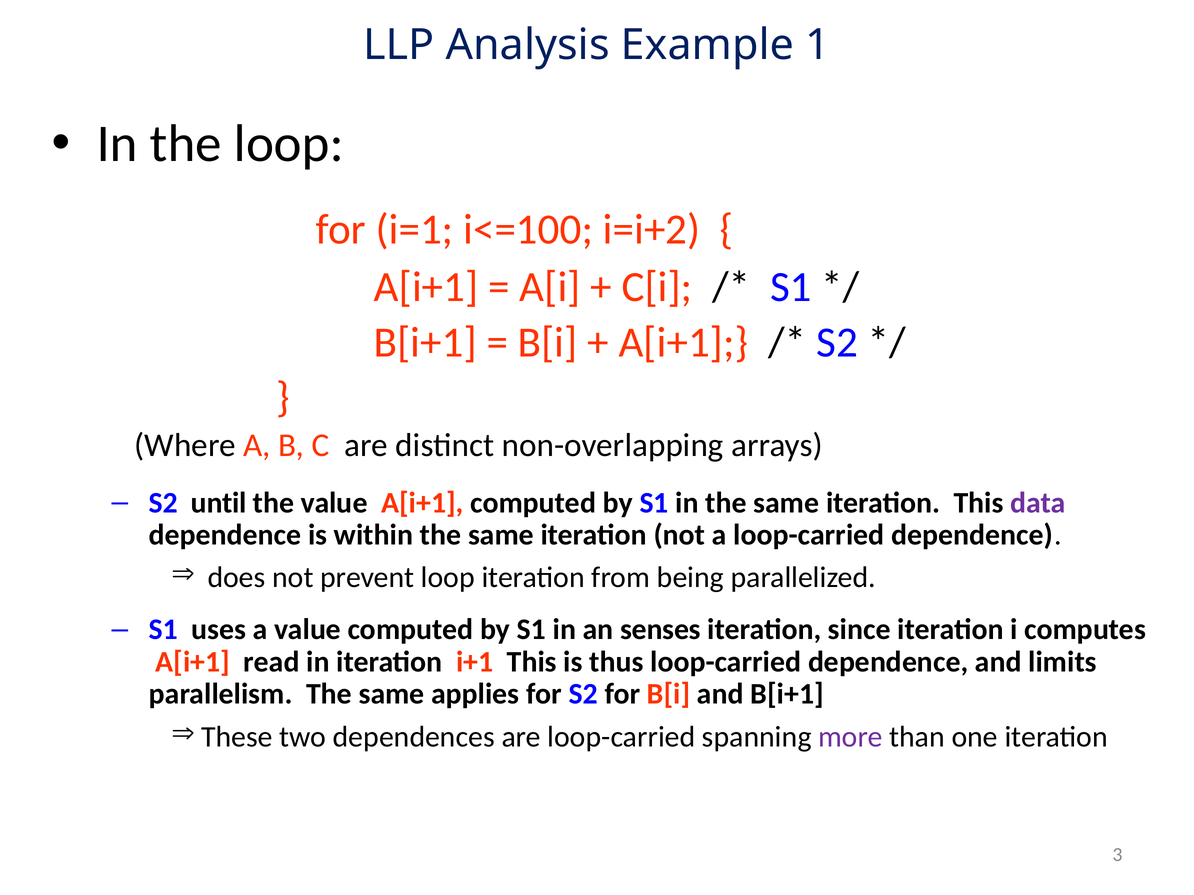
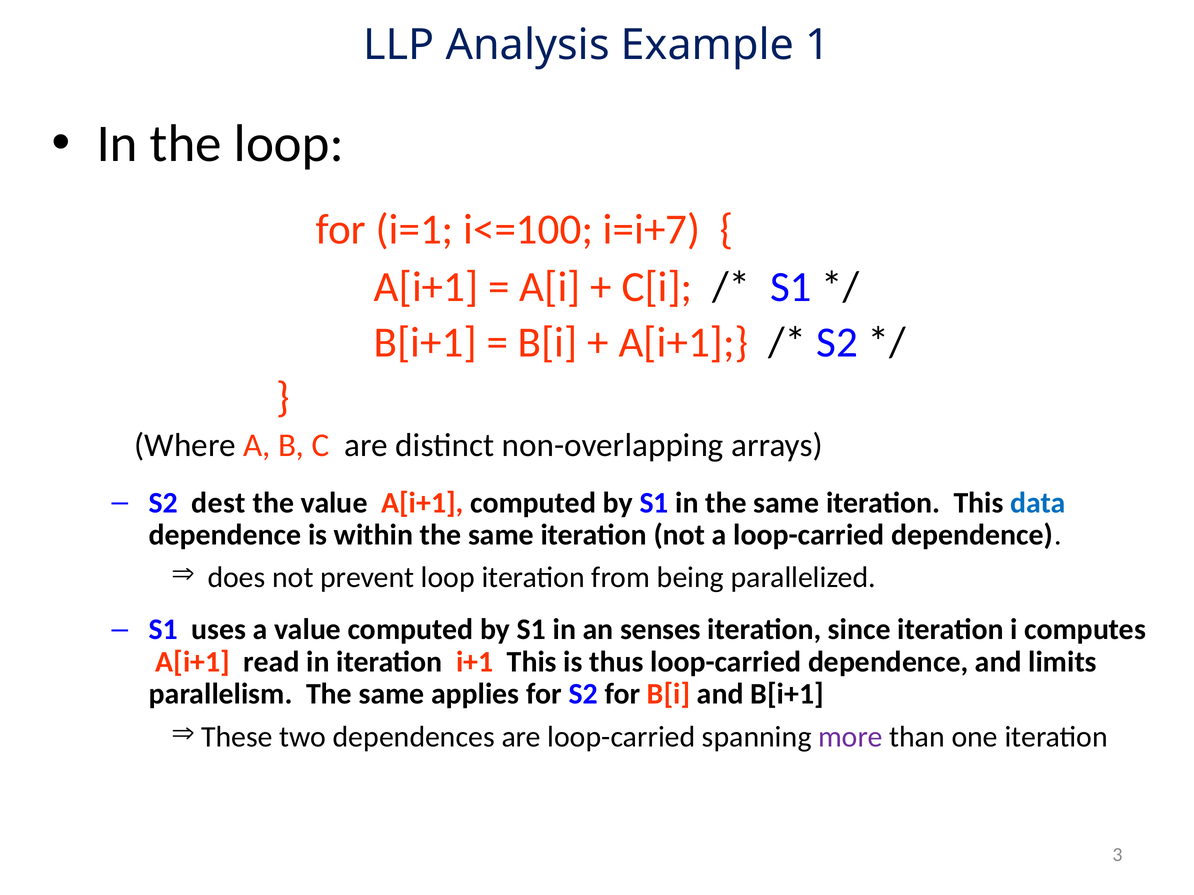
i=i+2: i=i+2 -> i=i+7
until: until -> dest
data colour: purple -> blue
